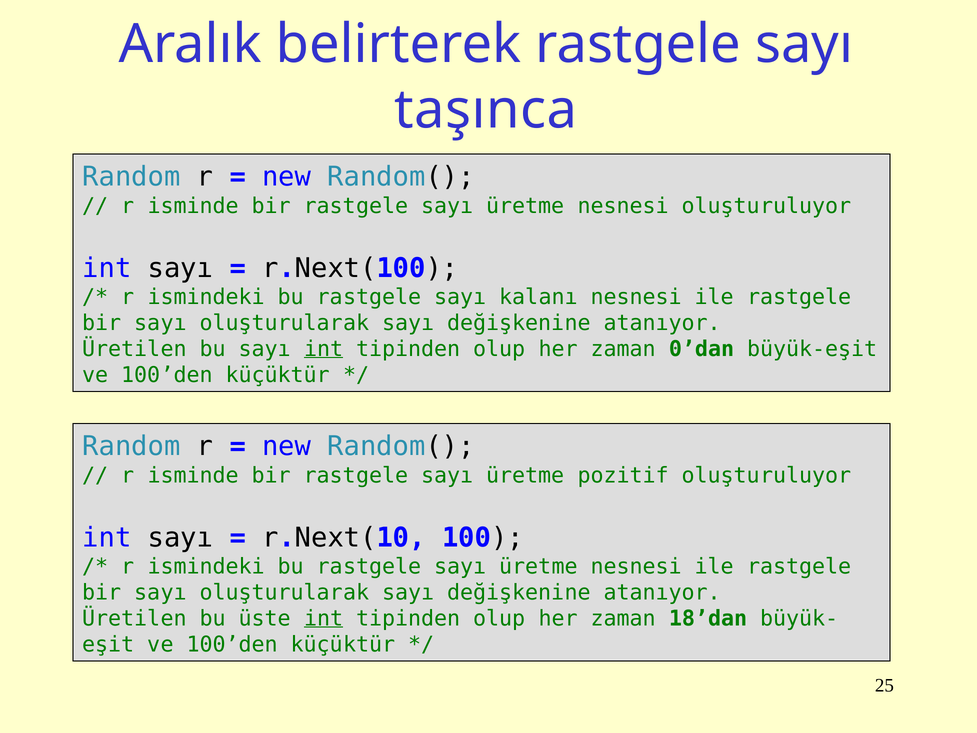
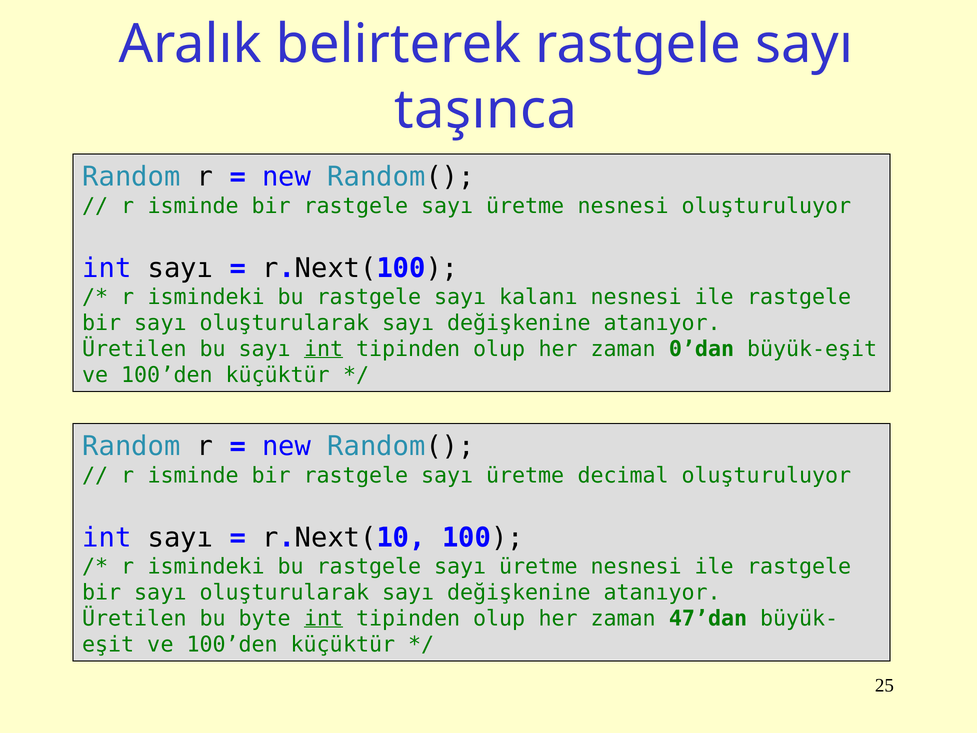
pozitif: pozitif -> decimal
üste: üste -> byte
18’dan: 18’dan -> 47’dan
